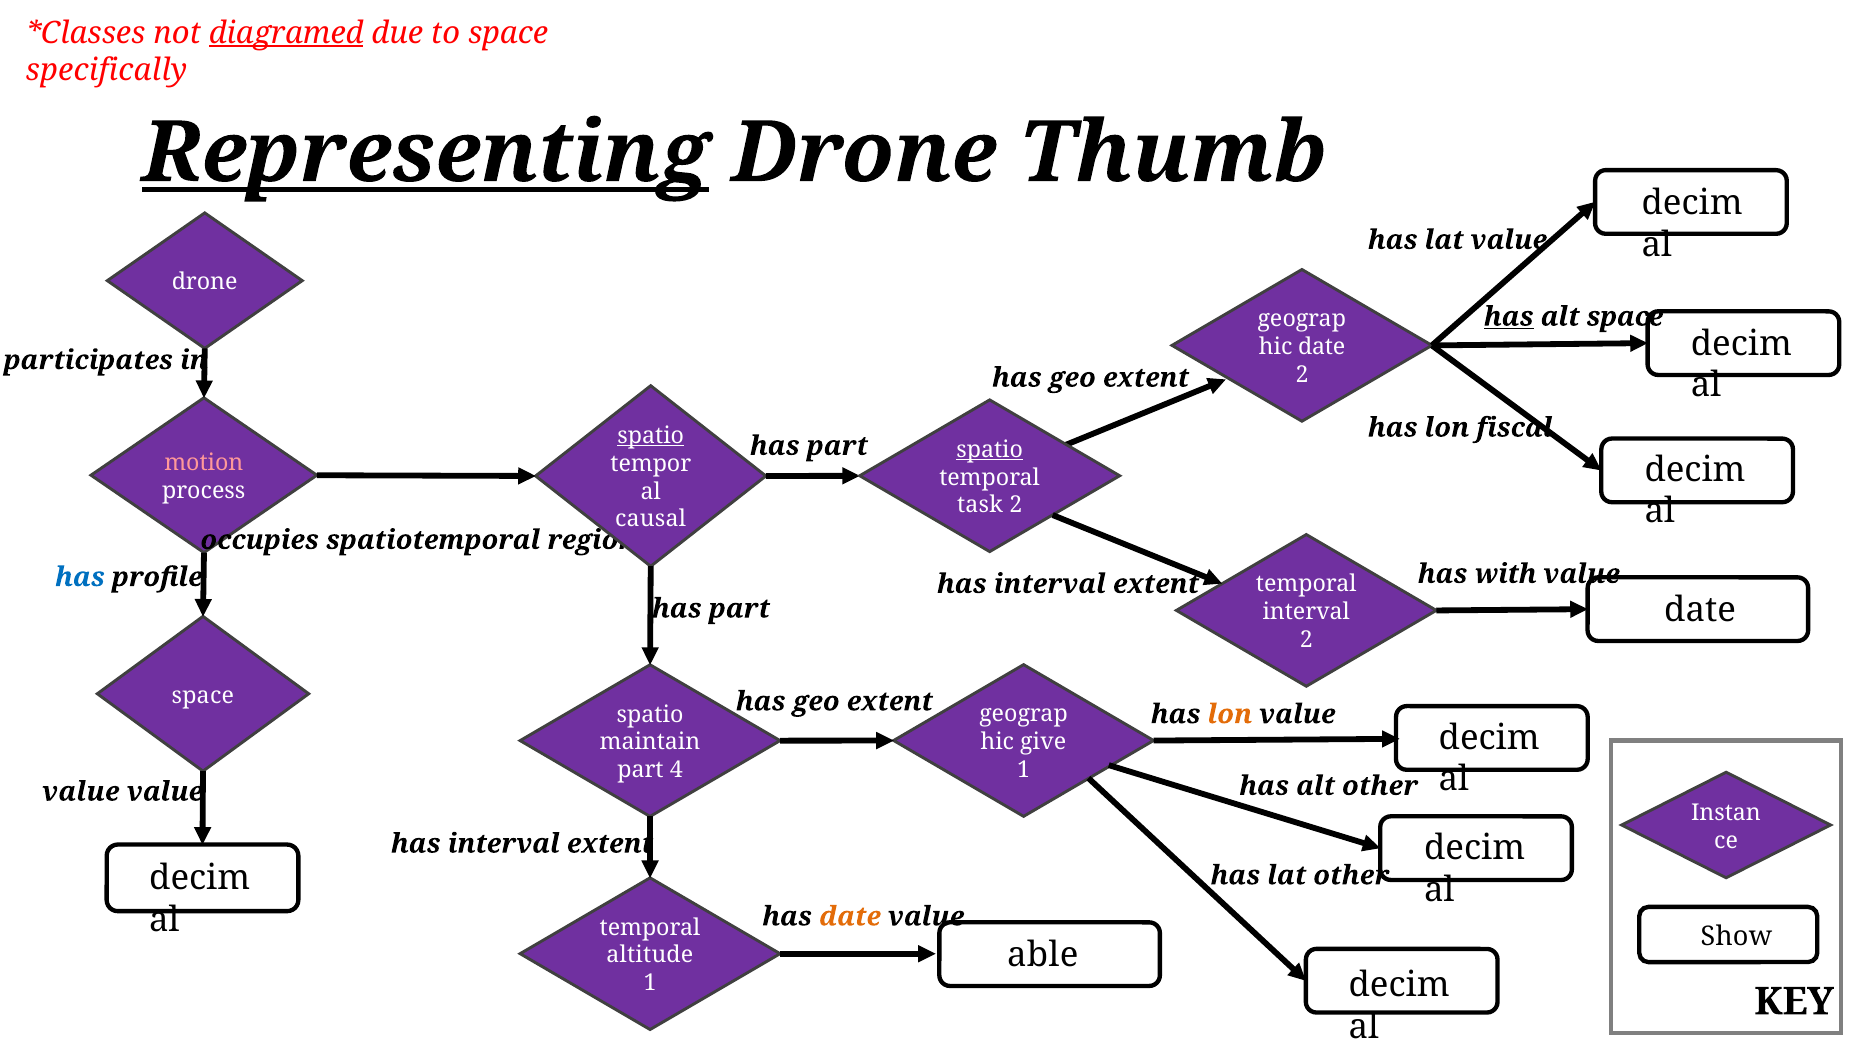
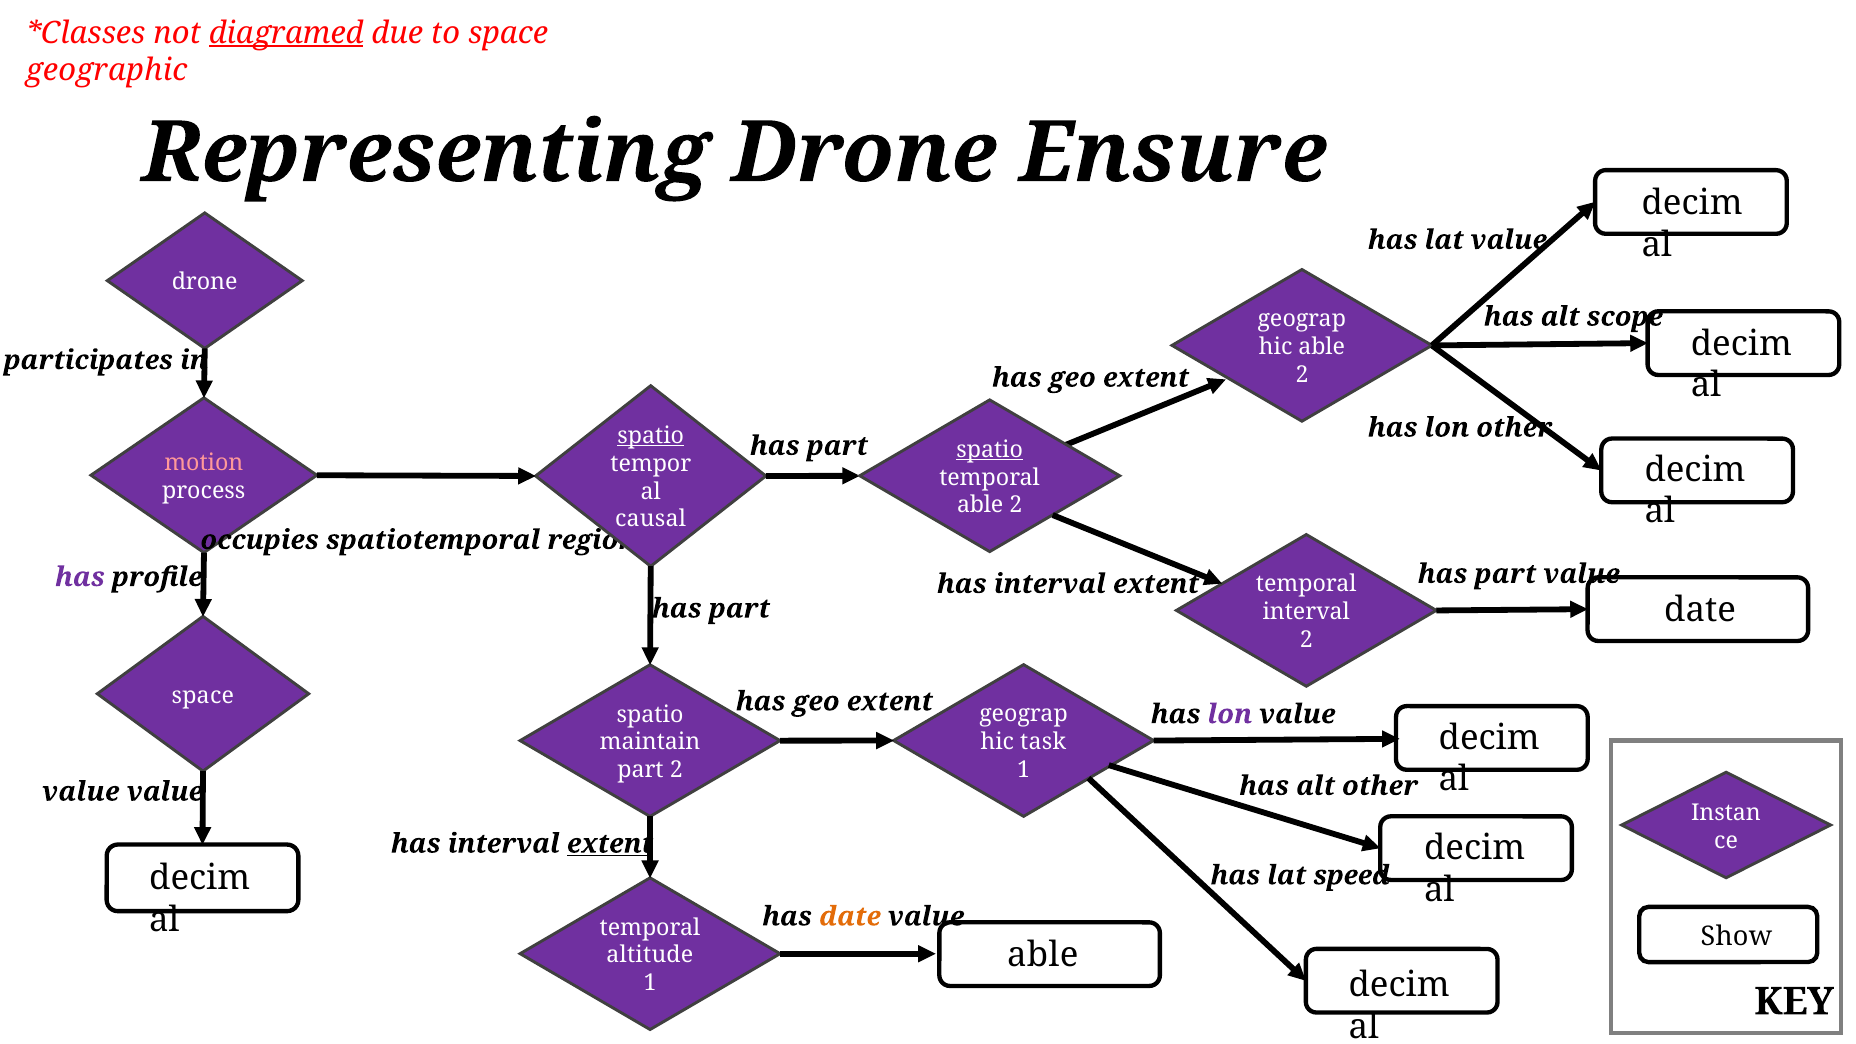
specifically: specifically -> geographic
Representing underline: present -> none
Thumb: Thumb -> Ensure
has at (1509, 317) underline: present -> none
alt space: space -> scope
date at (1322, 347): date -> able
lon fiscal: fiscal -> other
task at (980, 505): task -> able
with at (1506, 574): with -> part
has at (80, 577) colour: blue -> purple
lon at (1230, 714) colour: orange -> purple
give: give -> task
part 4: 4 -> 2
extent at (610, 844) underline: none -> present
other at (1351, 875): other -> speed
